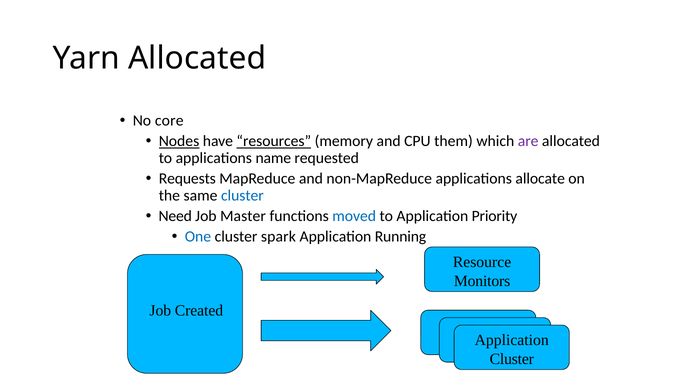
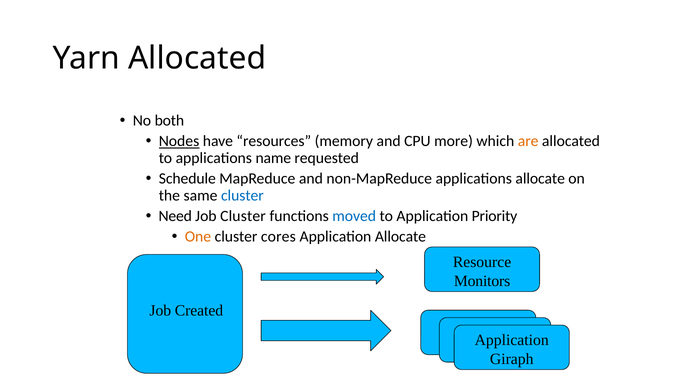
core: core -> both
resources underline: present -> none
them: them -> more
are colour: purple -> orange
Requests: Requests -> Schedule
Job Master: Master -> Cluster
One colour: blue -> orange
spark: spark -> cores
Application Running: Running -> Allocate
Cluster at (512, 359): Cluster -> Giraph
